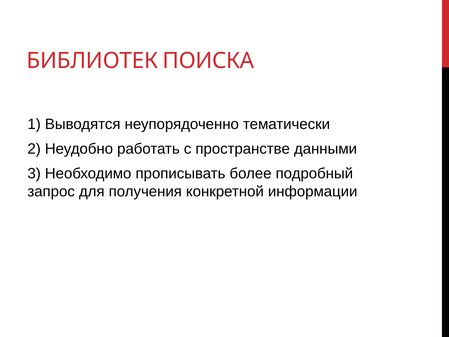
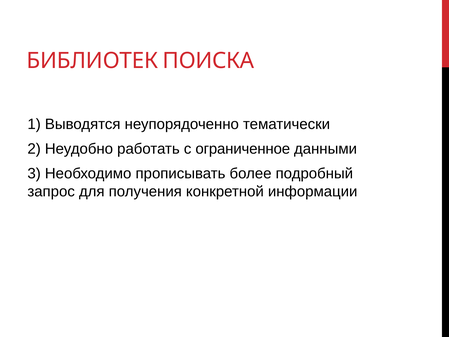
пространстве: пространстве -> ограниченное
